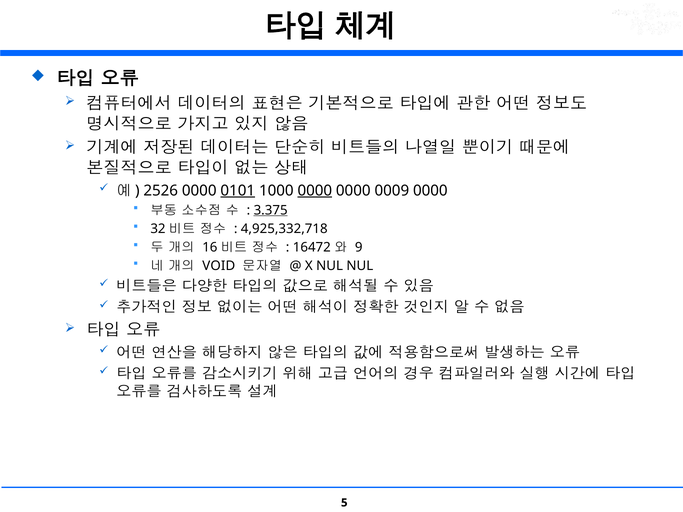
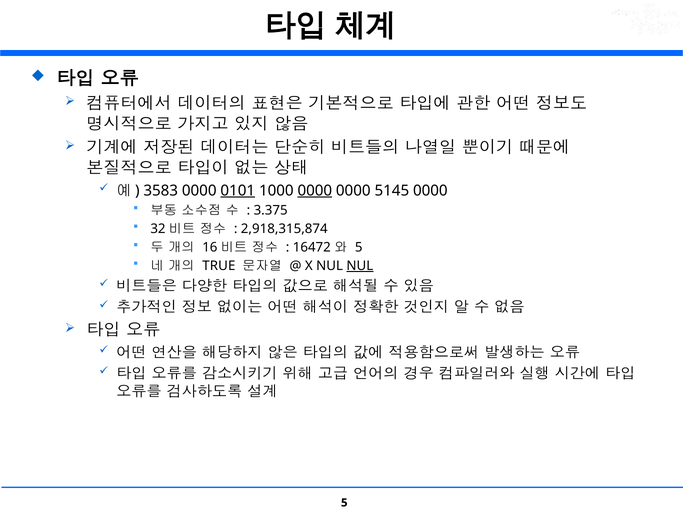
2526: 2526 -> 3583
0009: 0009 -> 5145
3.375 underline: present -> none
4,925,332,718: 4,925,332,718 -> 2,918,315,874
9 at (359, 247): 9 -> 5
VOID: VOID -> TRUE
NUL at (360, 266) underline: none -> present
